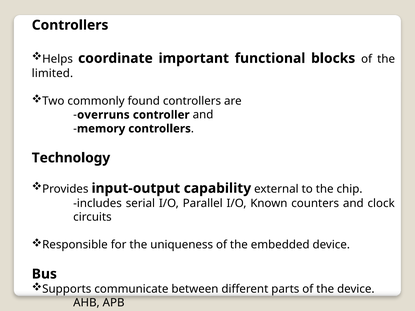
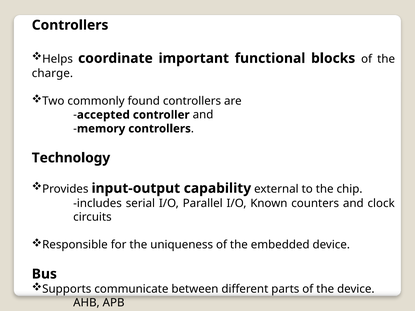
limited: limited -> charge
overruns: overruns -> accepted
